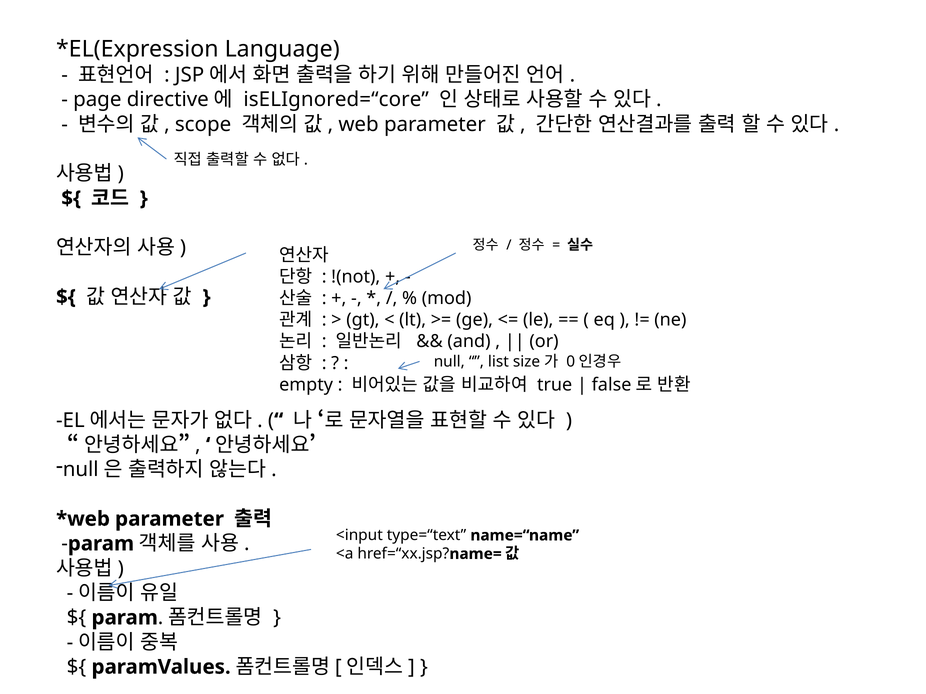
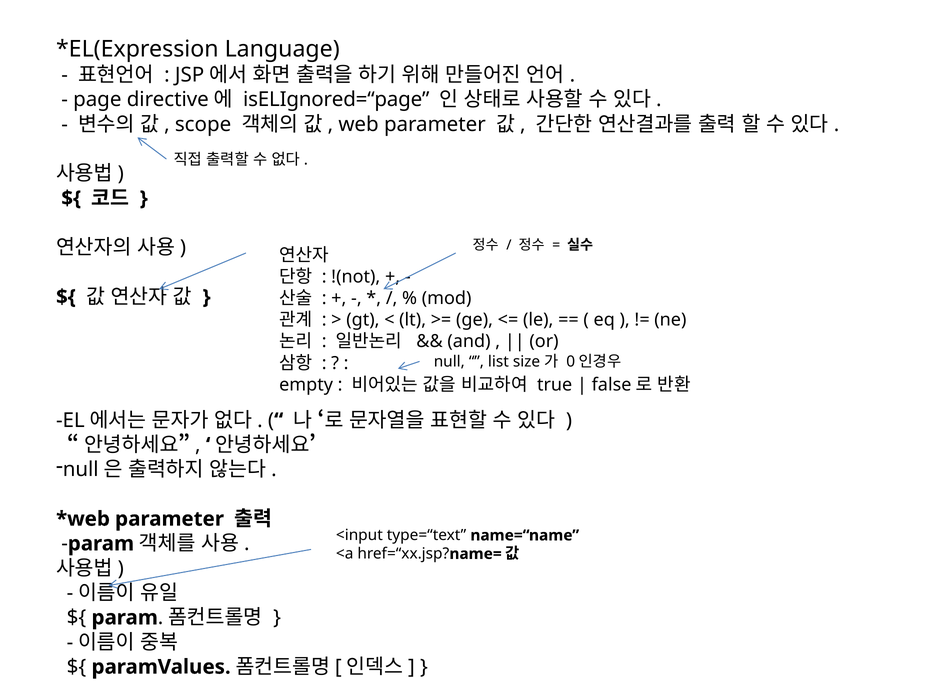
isELIgnored=“core: isELIgnored=“core -> isELIgnored=“page
